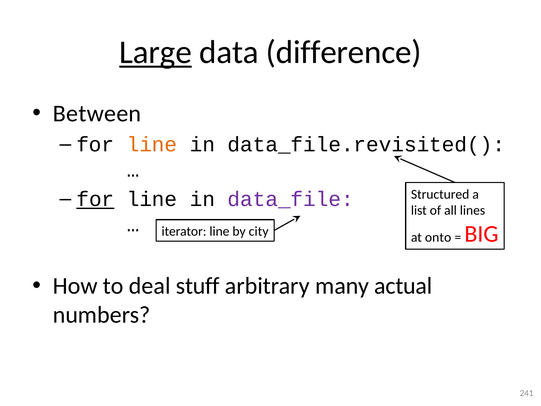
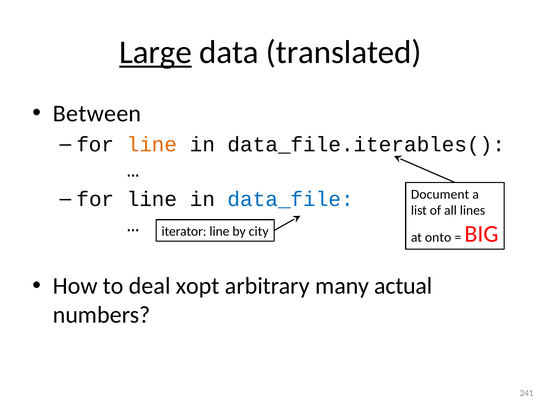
difference: difference -> translated
data_file.revisited(: data_file.revisited( -> data_file.iterables(
for at (95, 199) underline: present -> none
data_file colour: purple -> blue
Structured: Structured -> Document
stuff: stuff -> xopt
